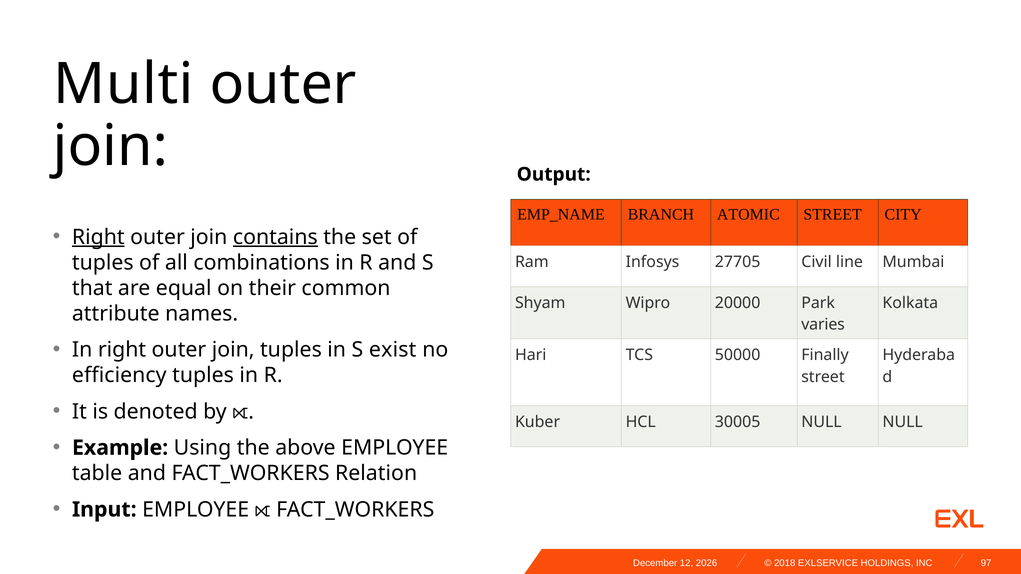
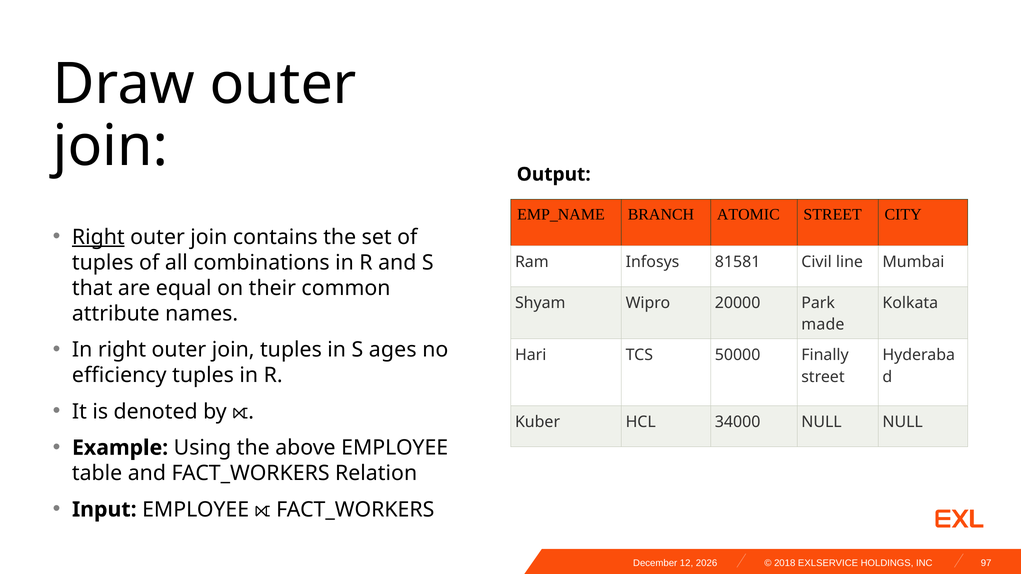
Multi: Multi -> Draw
contains underline: present -> none
27705: 27705 -> 81581
varies: varies -> made
exist: exist -> ages
30005: 30005 -> 34000
